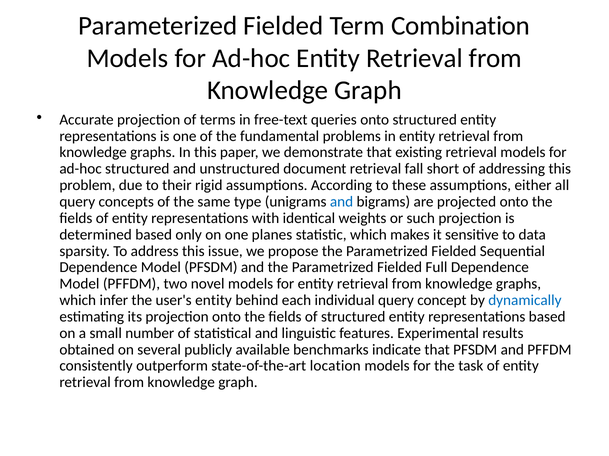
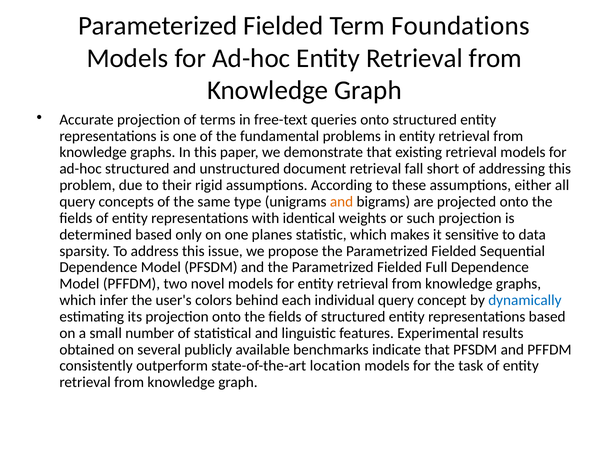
Combination: Combination -> Foundations
and at (342, 202) colour: blue -> orange
user's entity: entity -> colors
